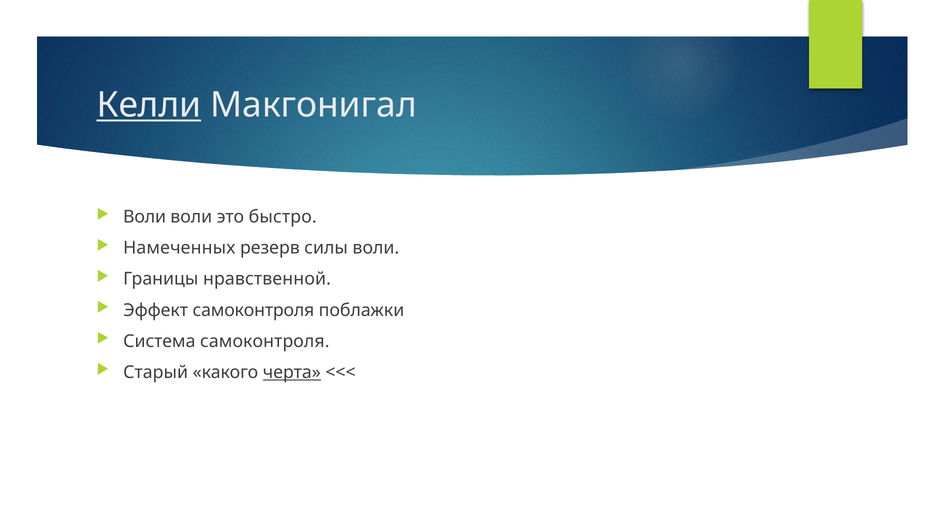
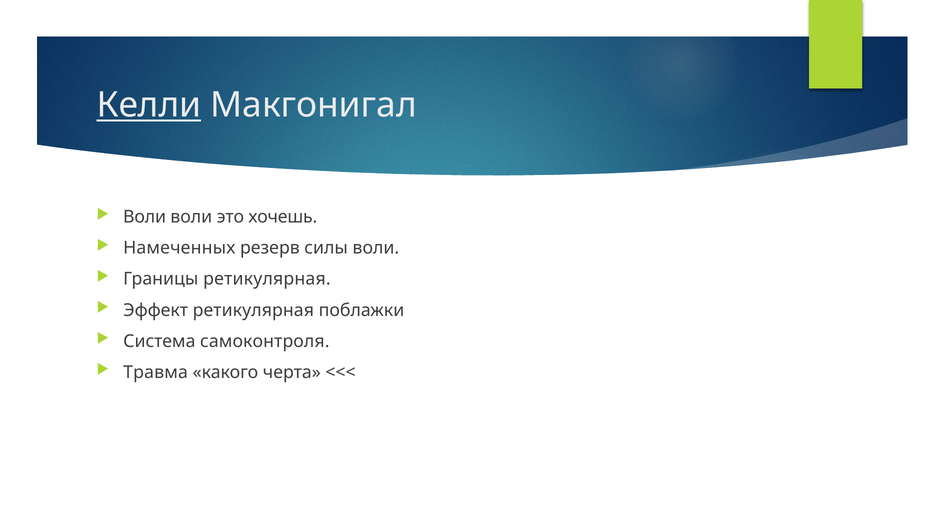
быстро: быстро -> хочешь
Границы нравственной: нравственной -> ретикулярная
Эффект самоконтроля: самоконтроля -> ретикулярная
Старый: Старый -> Травма
черта underline: present -> none
